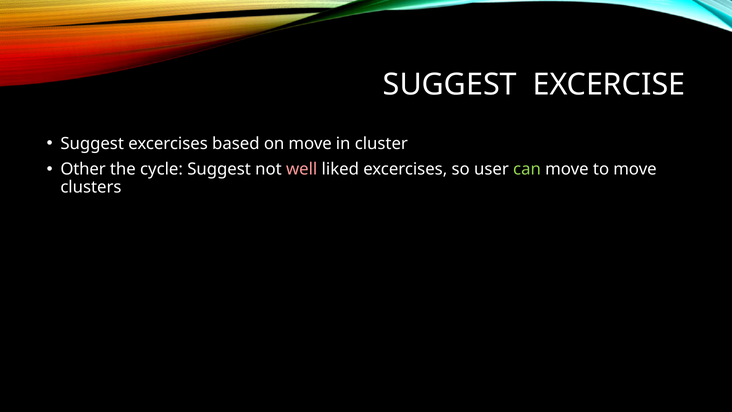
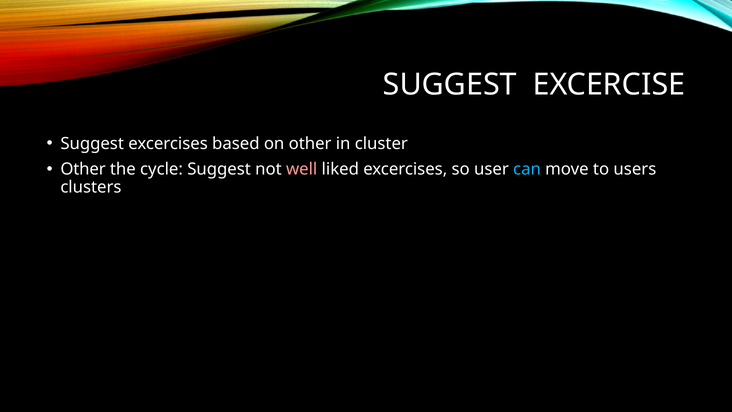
on move: move -> other
can colour: light green -> light blue
to move: move -> users
